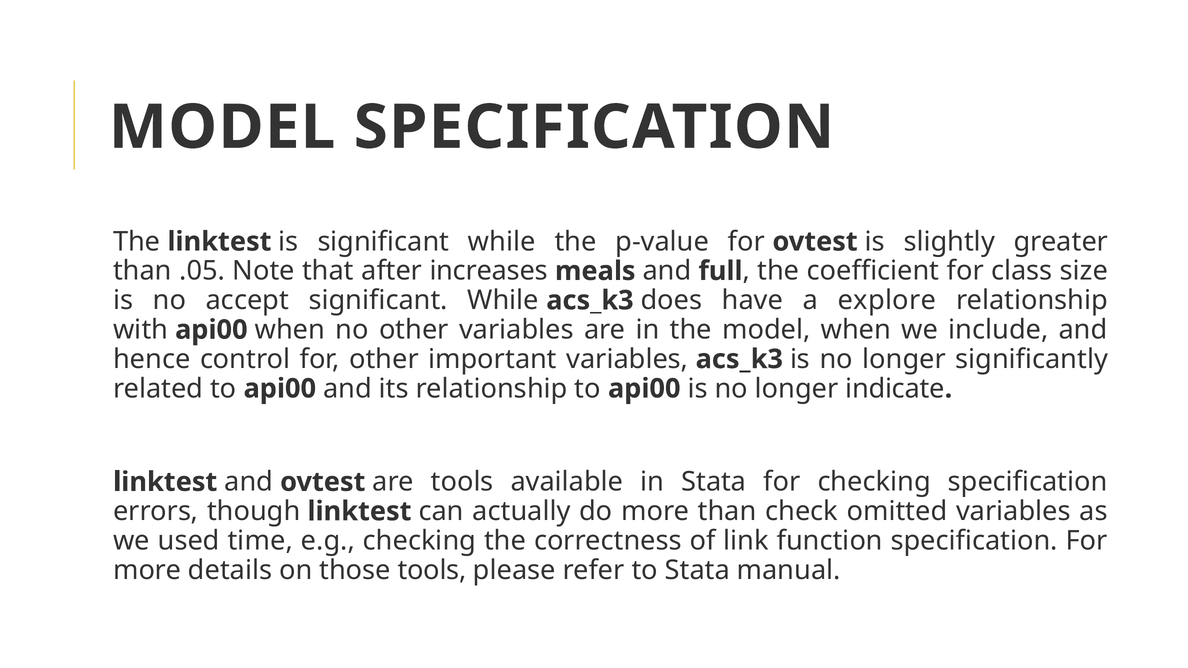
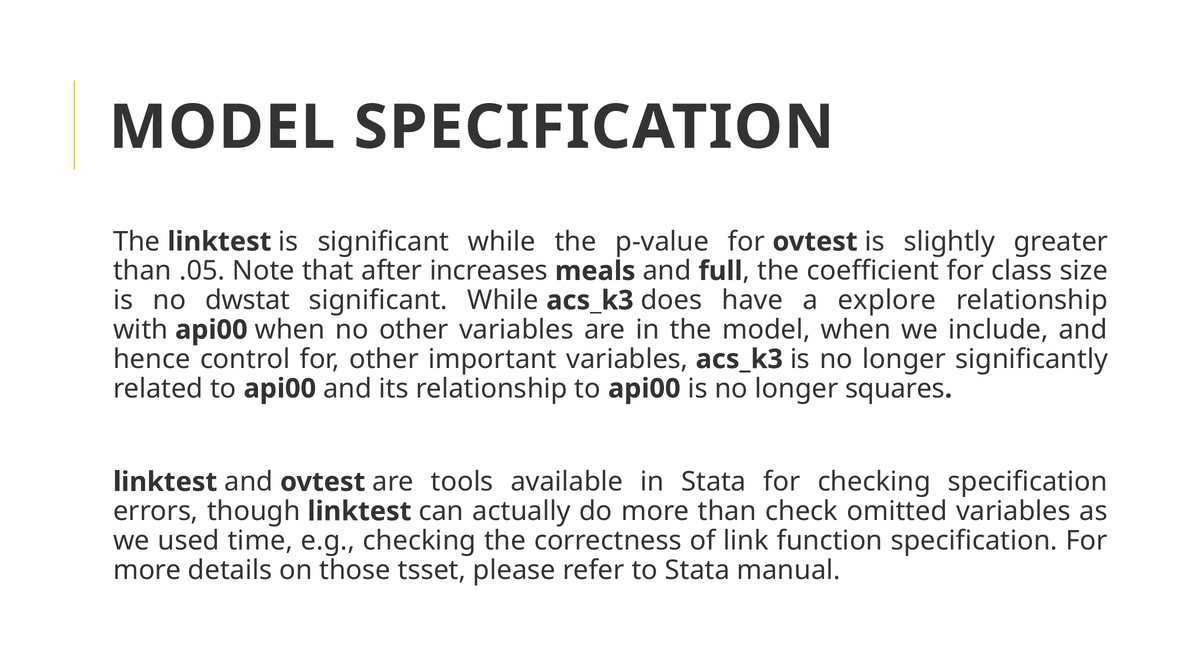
accept: accept -> dwstat
indicate: indicate -> squares
those tools: tools -> tsset
